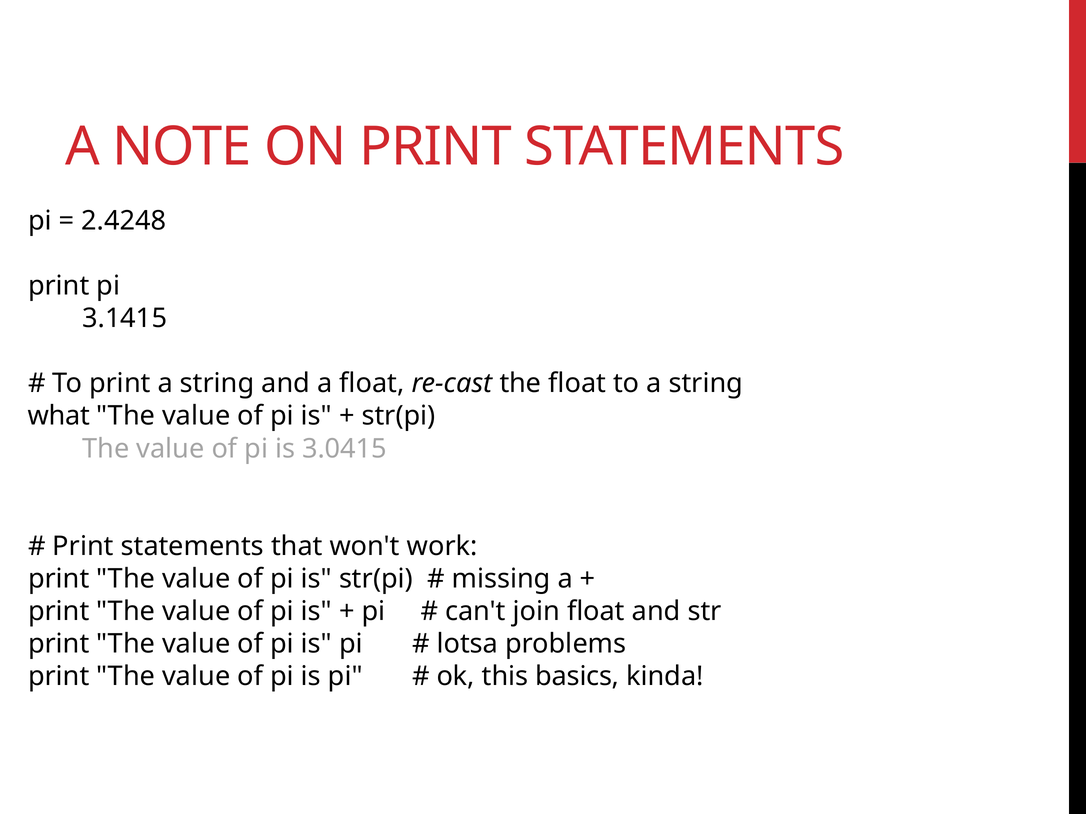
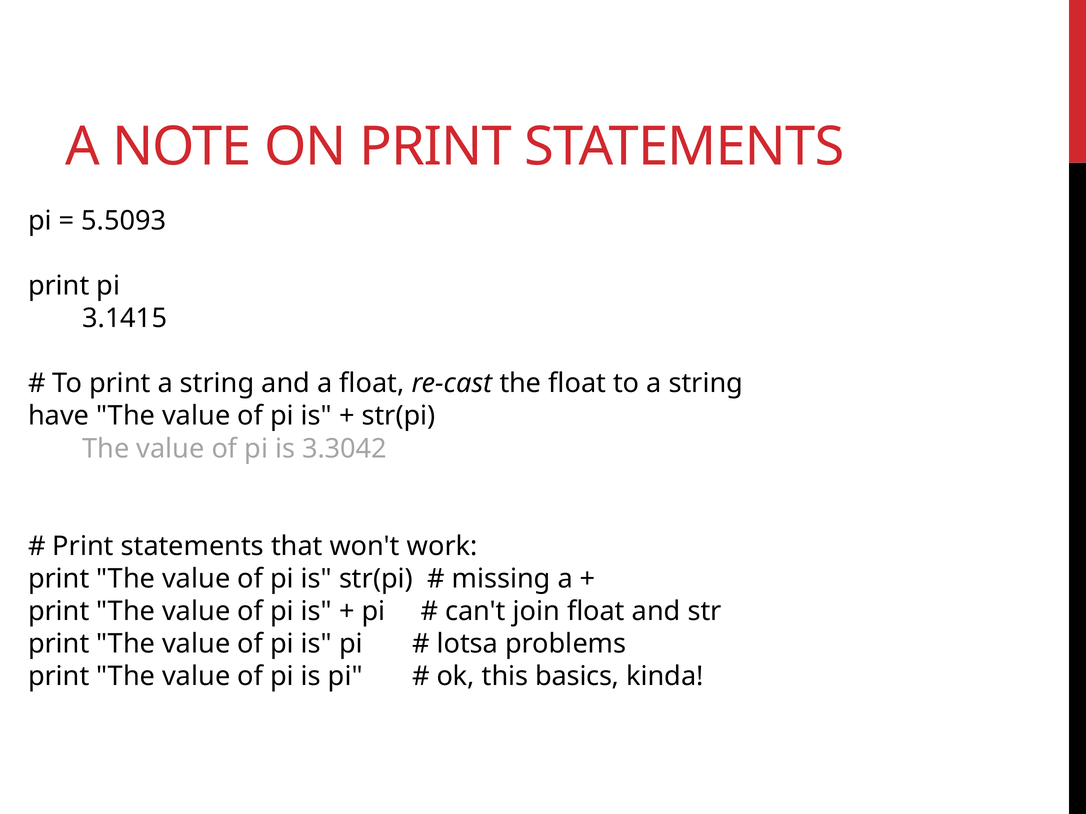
2.4248: 2.4248 -> 5.5093
what: what -> have
3.0415: 3.0415 -> 3.3042
